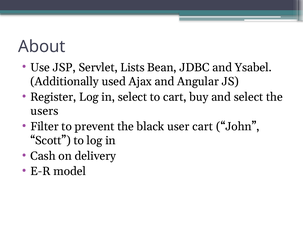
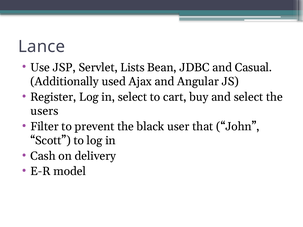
About: About -> Lance
Ysabel: Ysabel -> Casual
user cart: cart -> that
